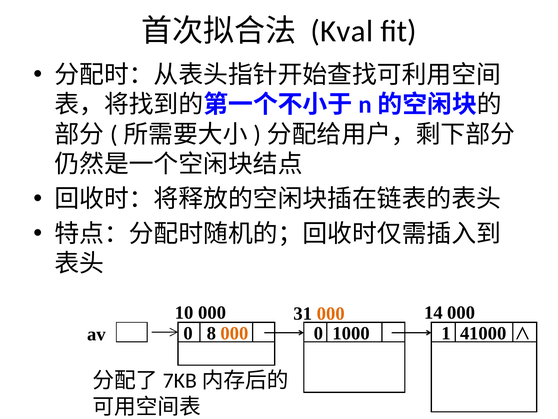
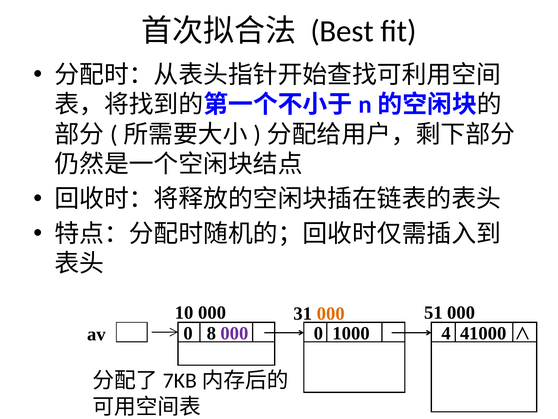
Kval: Kval -> Best
14: 14 -> 51
000 at (235, 333) colour: orange -> purple
1: 1 -> 4
